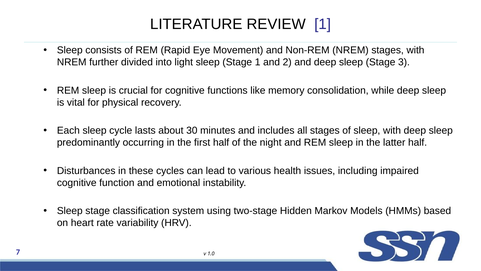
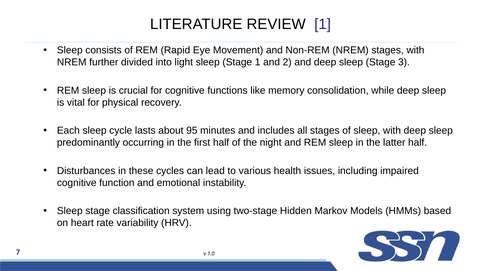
30: 30 -> 95
